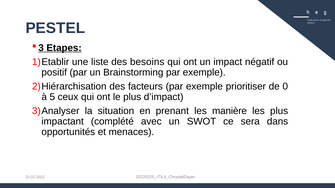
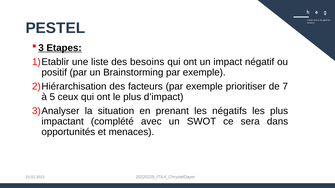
0: 0 -> 7
manière: manière -> négatifs
